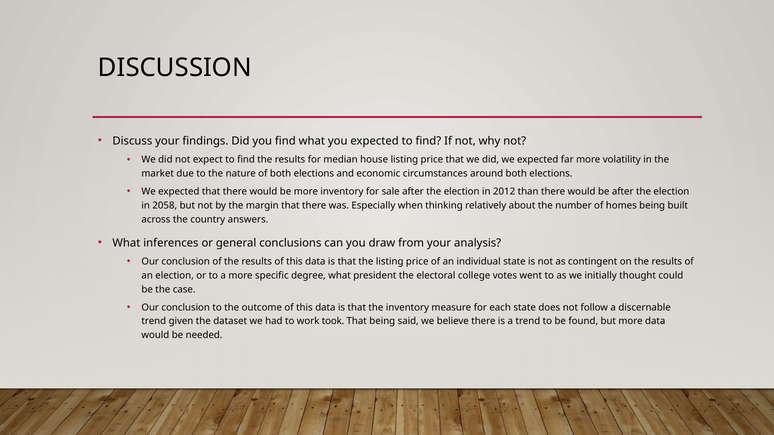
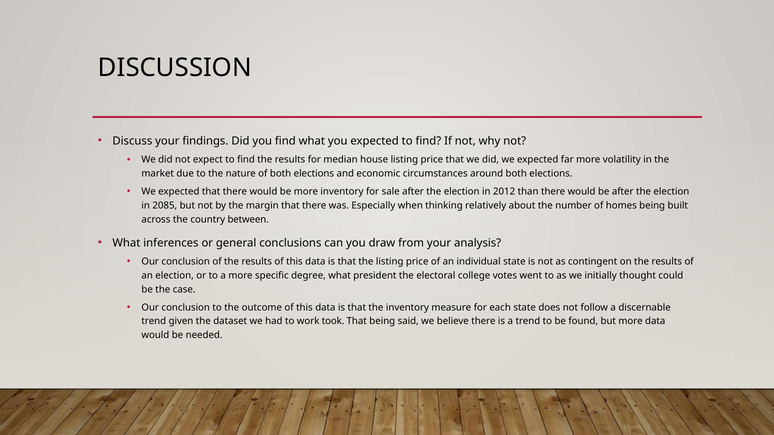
2058: 2058 -> 2085
answers: answers -> between
